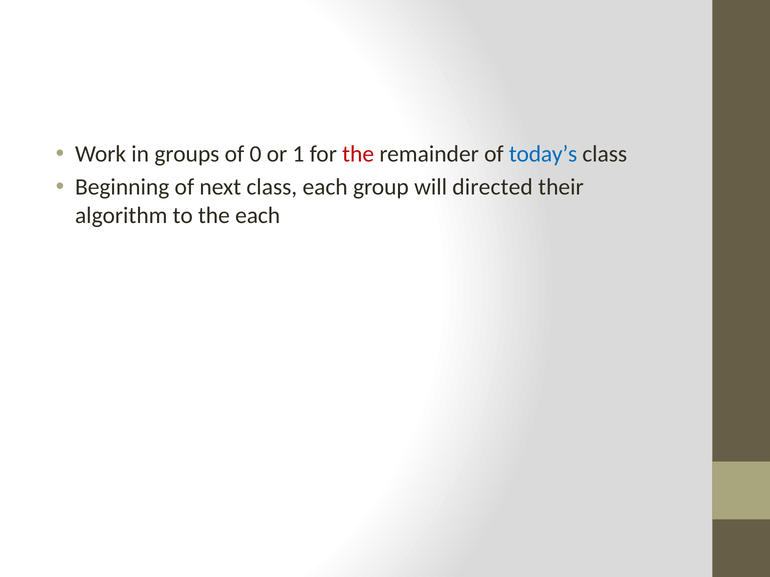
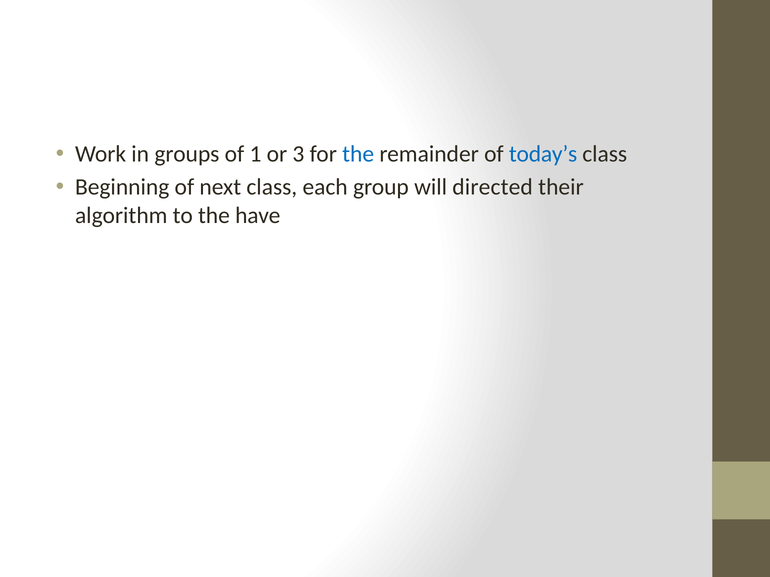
0: 0 -> 1
1: 1 -> 3
the at (358, 154) colour: red -> blue
the each: each -> have
